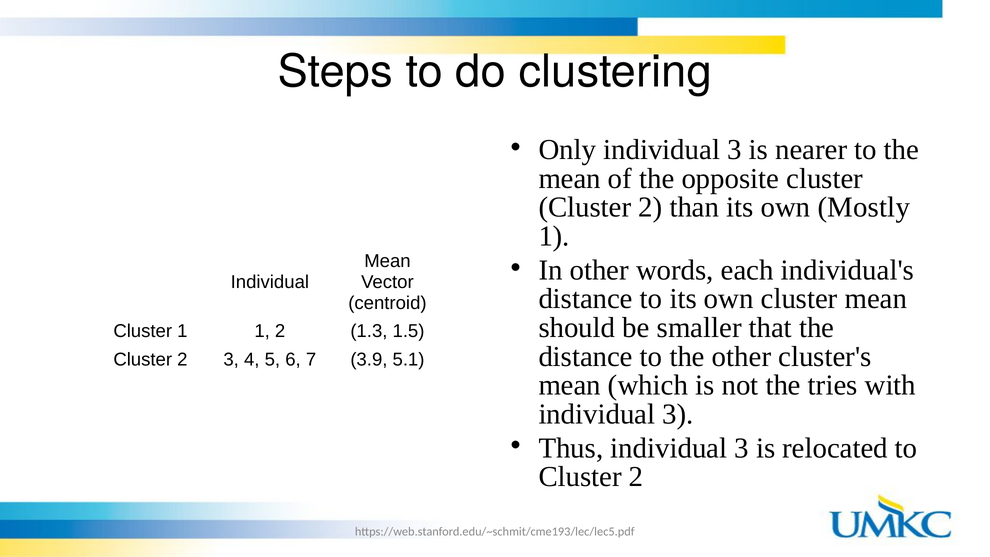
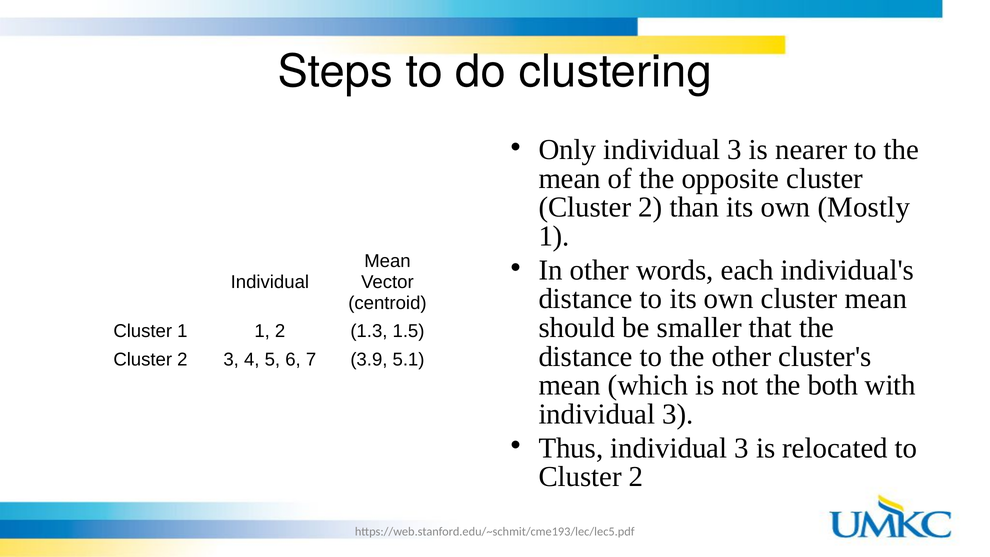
tries: tries -> both
